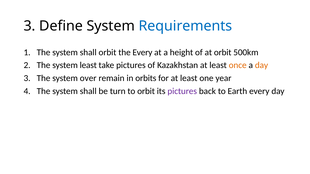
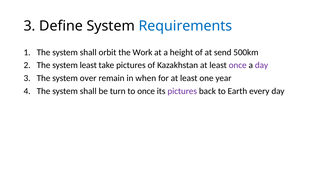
the Every: Every -> Work
at orbit: orbit -> send
once at (238, 65) colour: orange -> purple
day at (262, 65) colour: orange -> purple
orbits: orbits -> when
to orbit: orbit -> once
